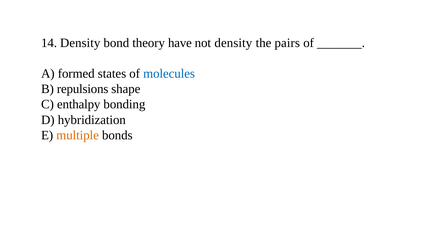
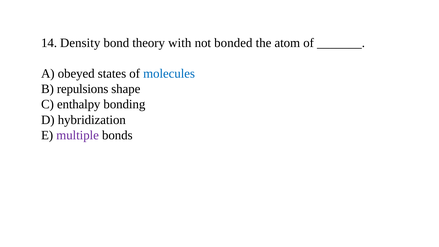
have: have -> with
not density: density -> bonded
pairs: pairs -> atom
formed: formed -> obeyed
multiple colour: orange -> purple
